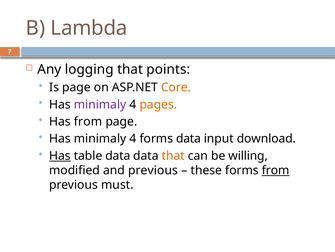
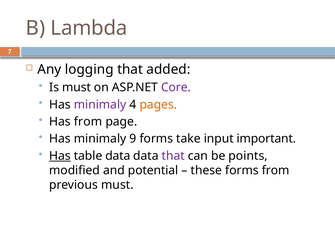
points: points -> added
Is page: page -> must
Core colour: orange -> purple
4 at (133, 138): 4 -> 9
forms data: data -> take
download: download -> important
that at (173, 155) colour: orange -> purple
willing: willing -> points
and previous: previous -> potential
from at (276, 170) underline: present -> none
